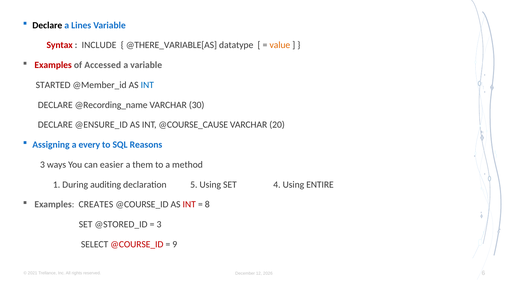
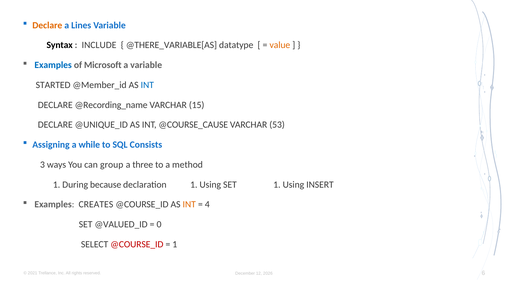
Declare at (47, 25) colour: black -> orange
Syntax colour: red -> black
Examples at (53, 65) colour: red -> blue
Accessed: Accessed -> Microsoft
30: 30 -> 15
@ENSURE_ID: @ENSURE_ID -> @UNIQUE_ID
20: 20 -> 53
every: every -> while
Reasons: Reasons -> Consists
easier: easier -> group
them: them -> three
auditing: auditing -> because
declaration 5: 5 -> 1
SET 4: 4 -> 1
ENTIRE: ENTIRE -> INSERT
INT at (189, 204) colour: red -> orange
8: 8 -> 4
@STORED_ID: @STORED_ID -> @VALUED_ID
3 at (159, 224): 3 -> 0
9 at (175, 244): 9 -> 1
